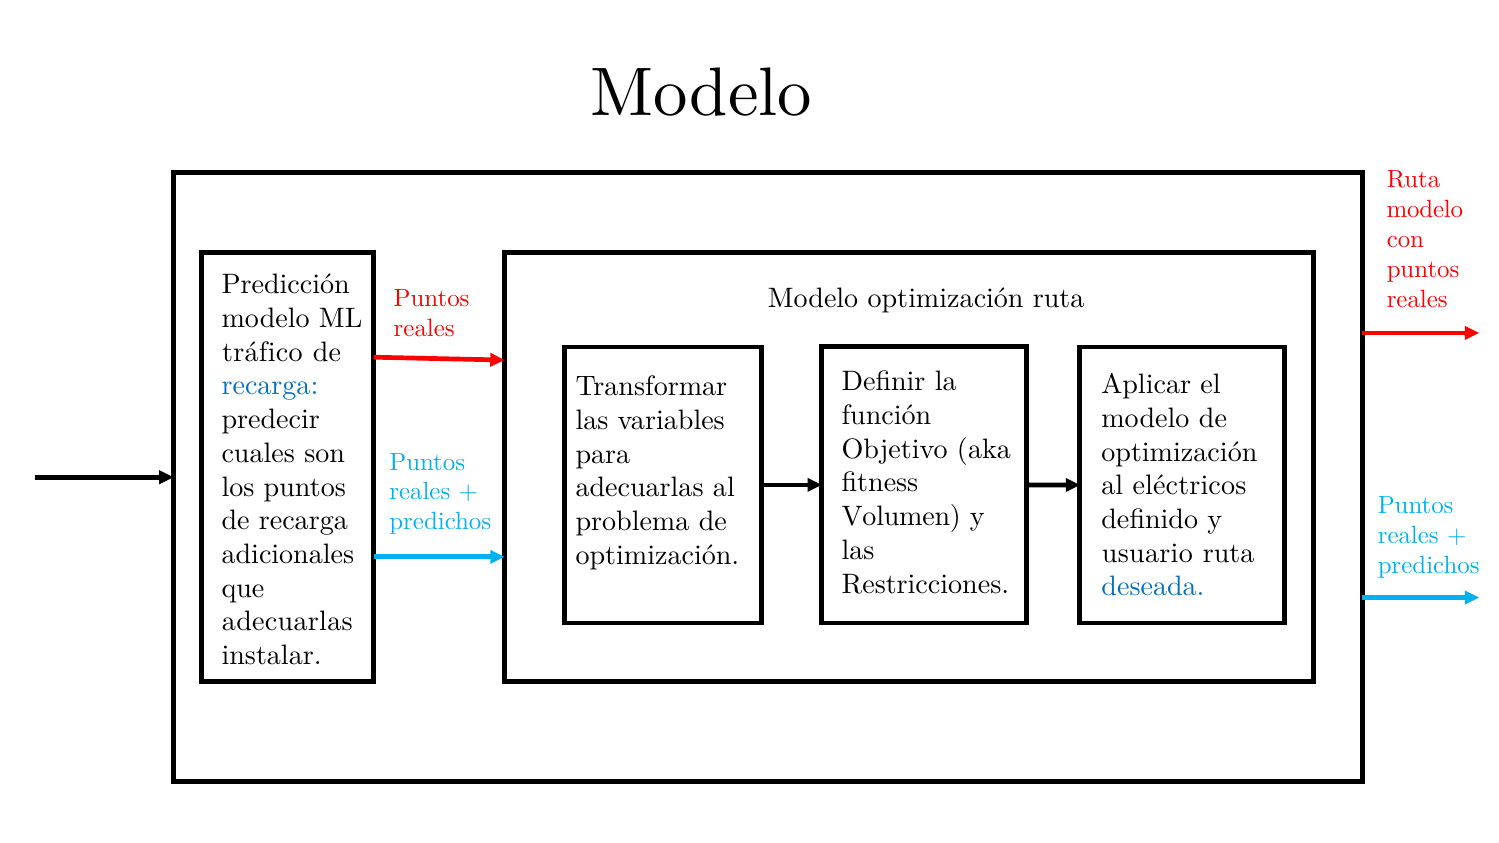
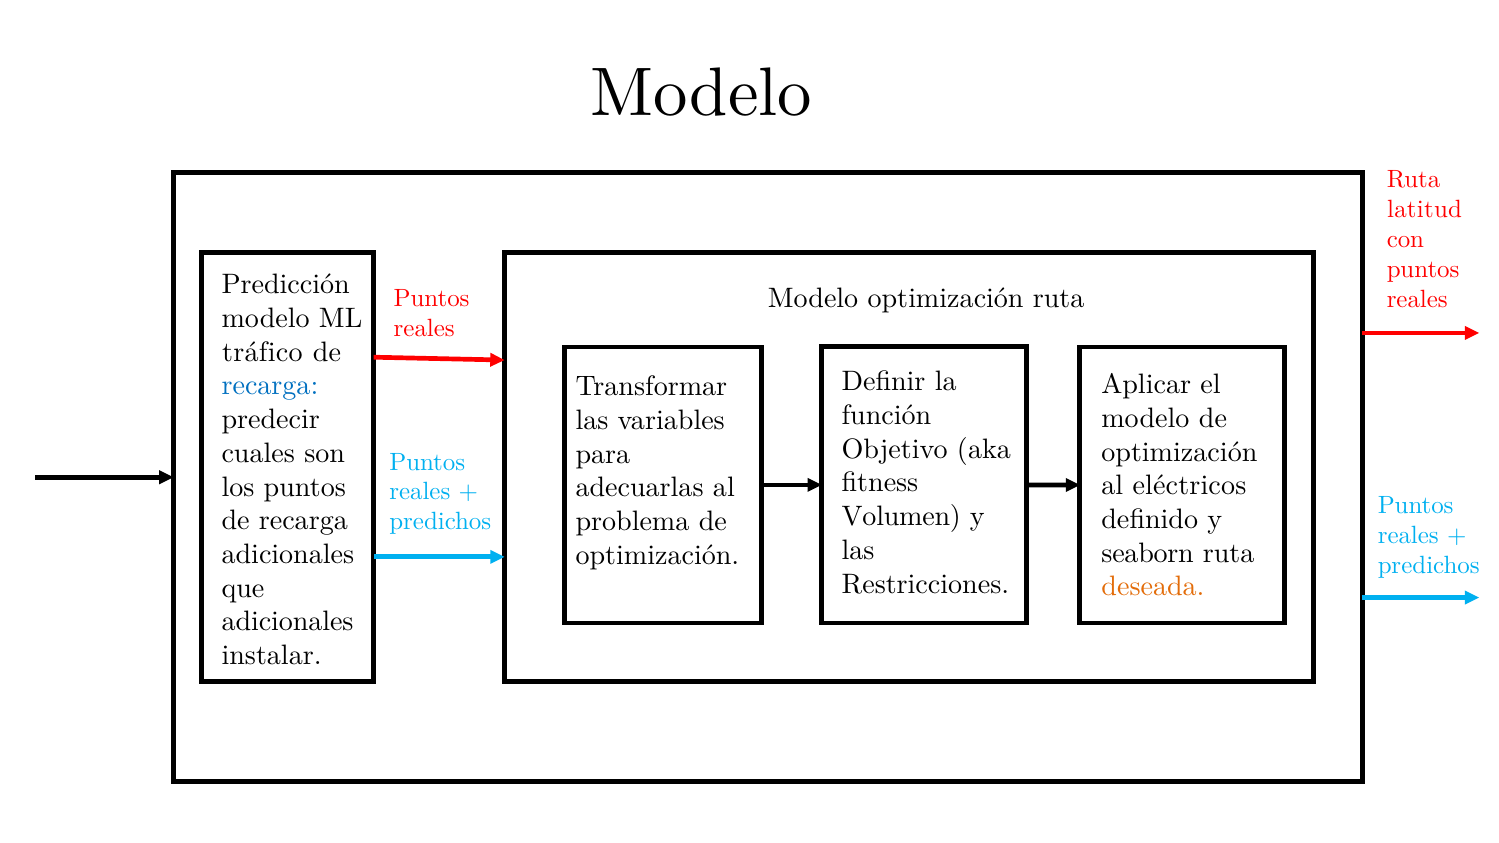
modelo at (1425, 209): modelo -> latitud
usuario: usuario -> seaborn
deseada colour: blue -> orange
adecuarlas at (287, 622): adecuarlas -> adicionales
